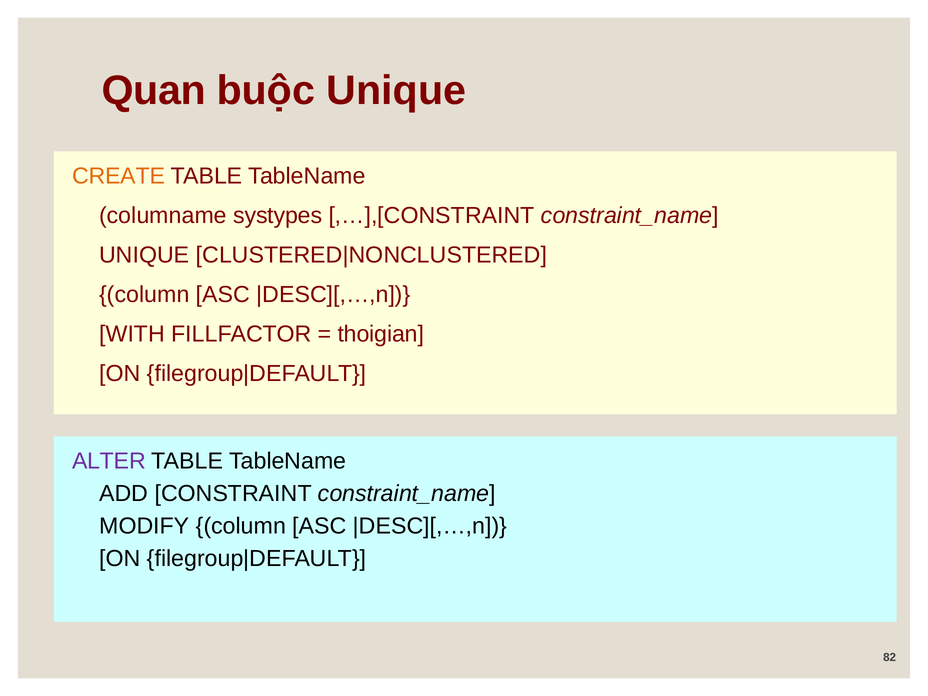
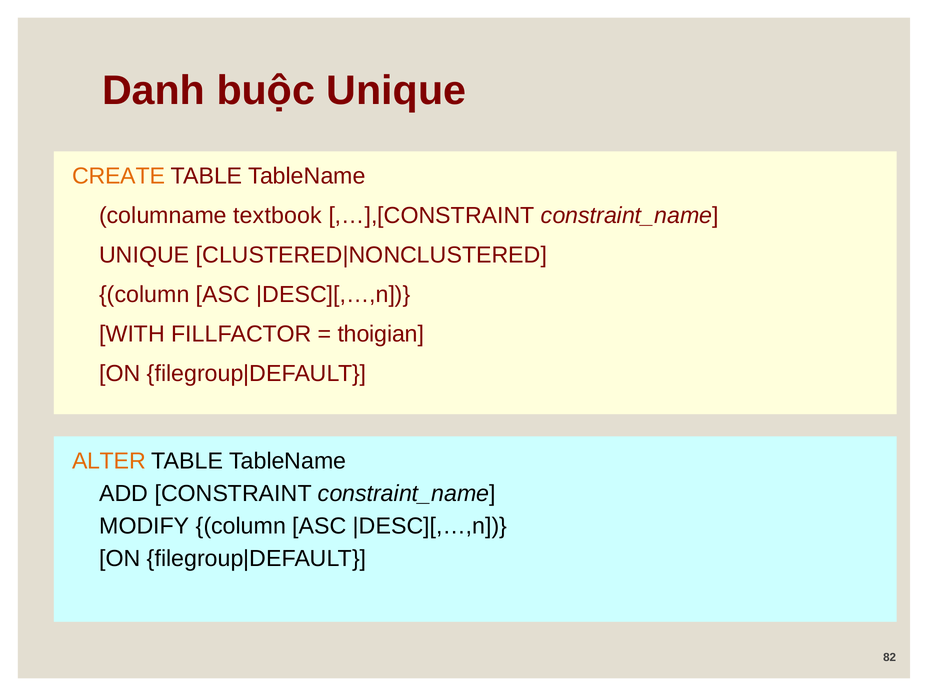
Quan: Quan -> Danh
systypes: systypes -> textbook
ALTER colour: purple -> orange
